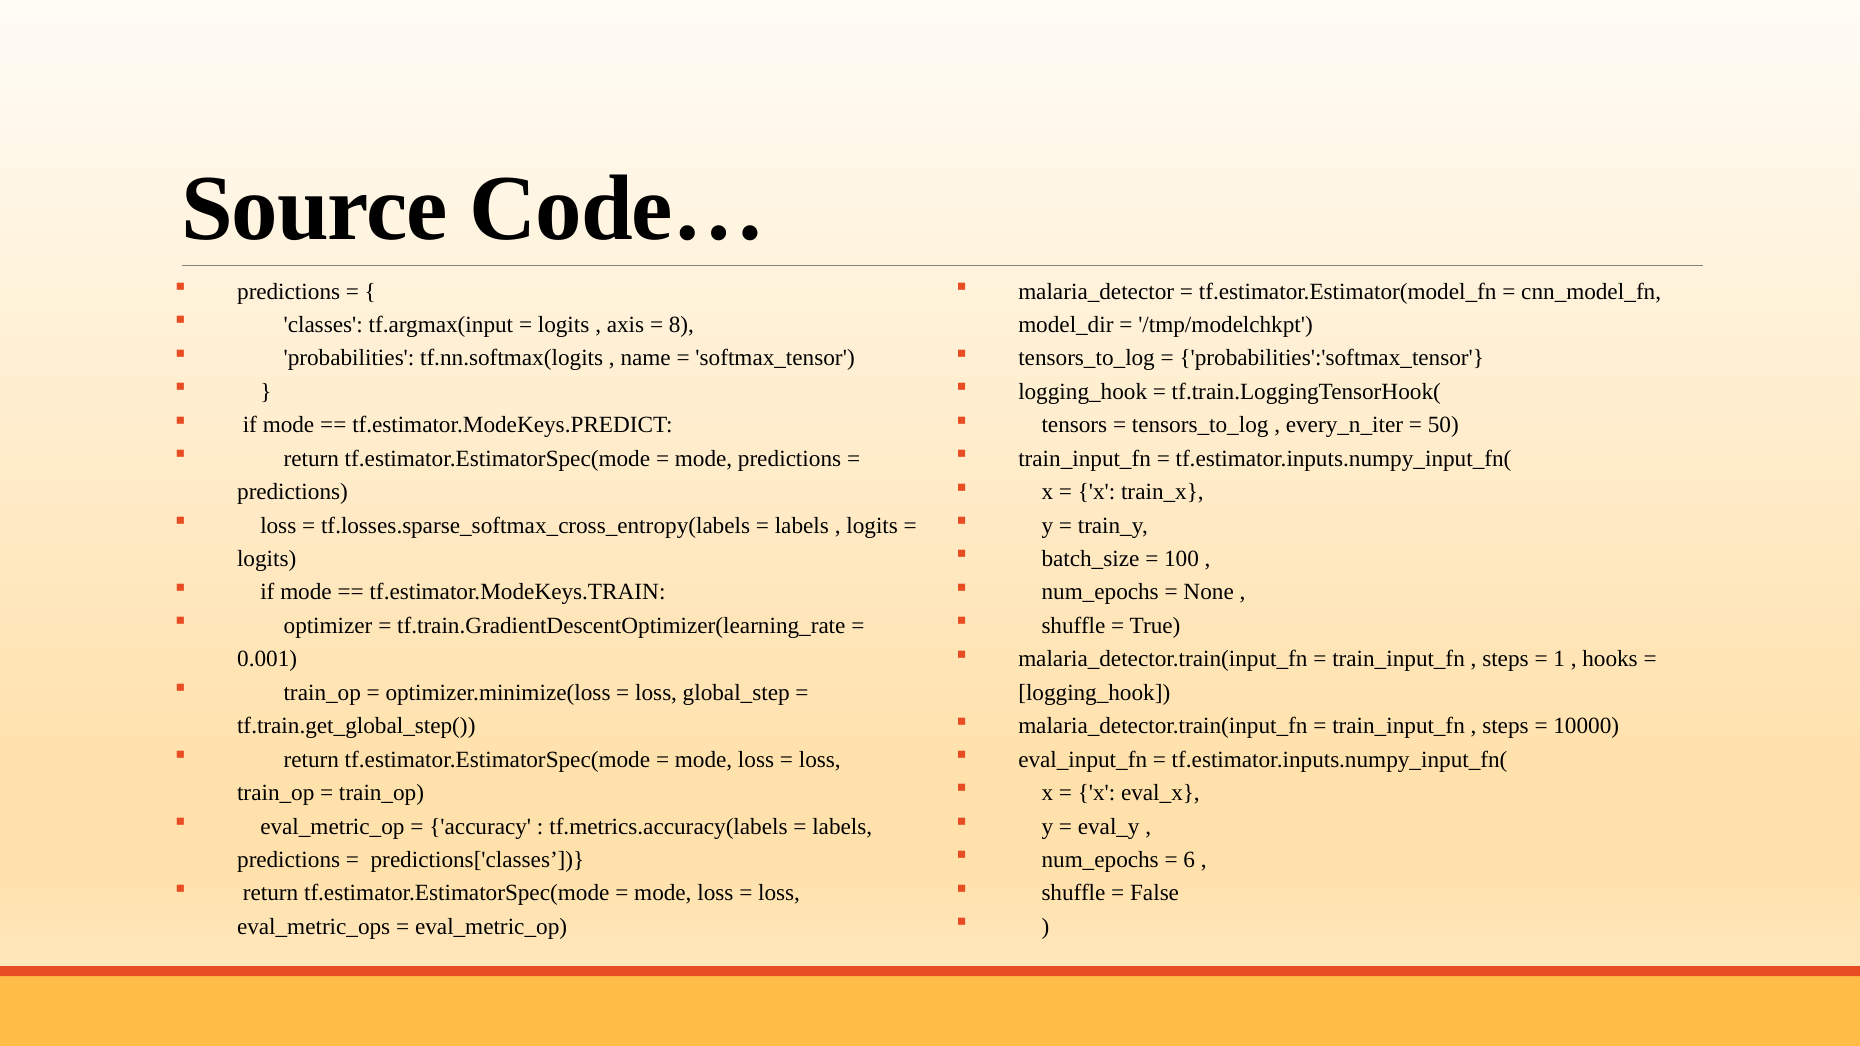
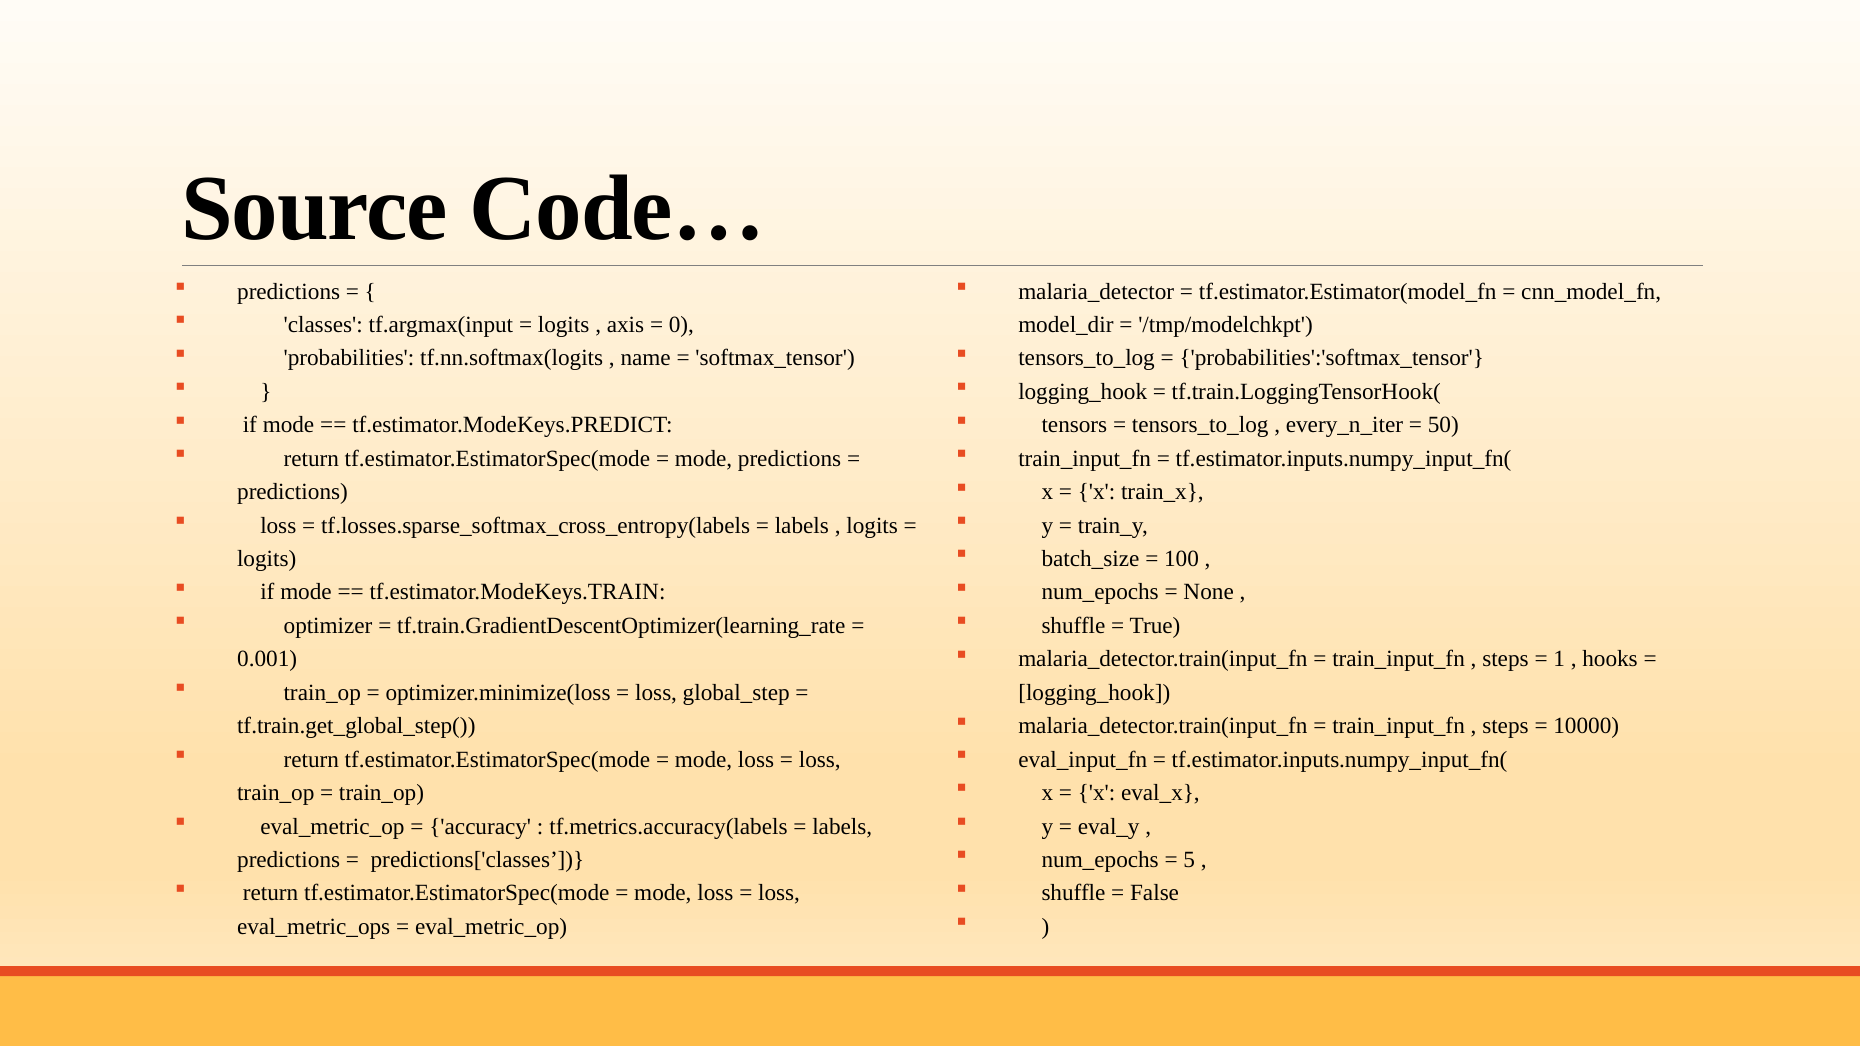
8: 8 -> 0
6: 6 -> 5
